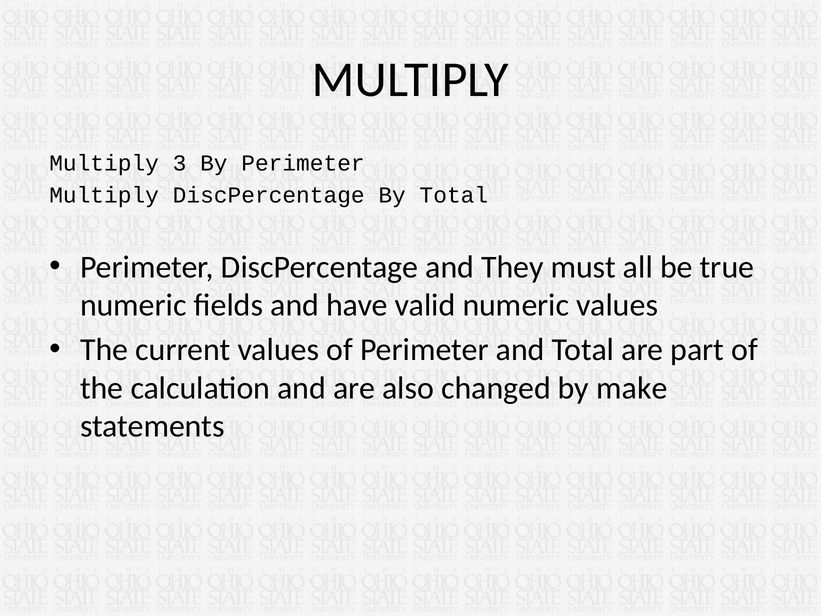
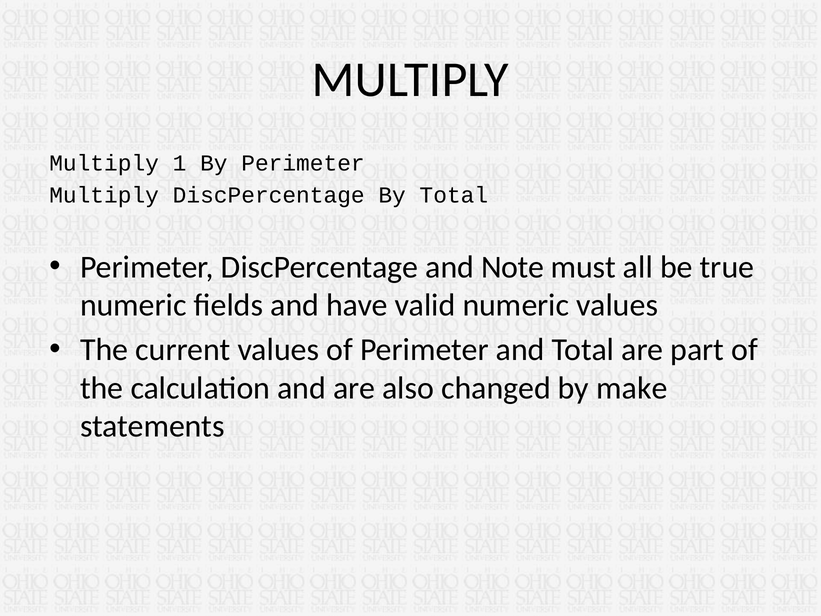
3: 3 -> 1
They: They -> Note
